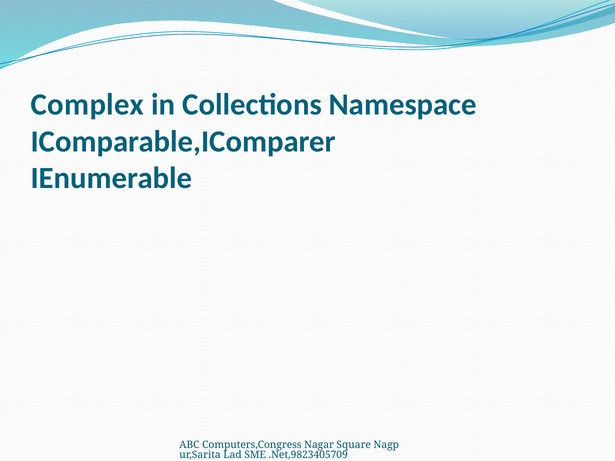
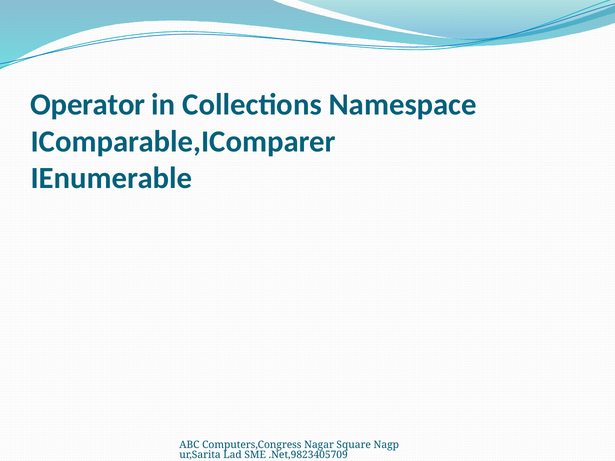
Complex: Complex -> Operator
